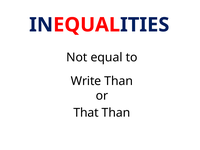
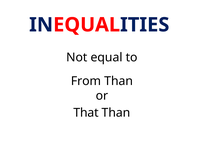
Write: Write -> From
